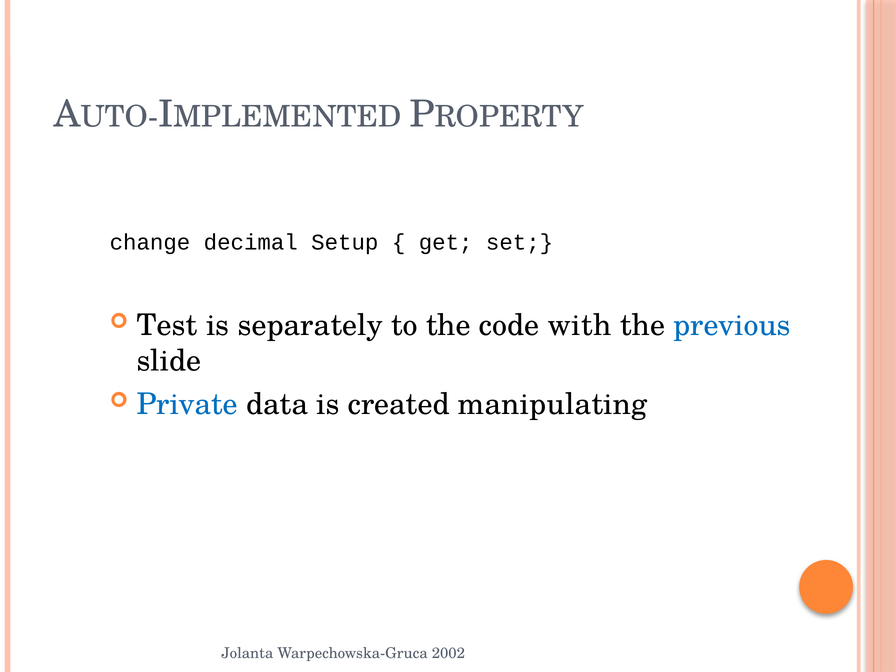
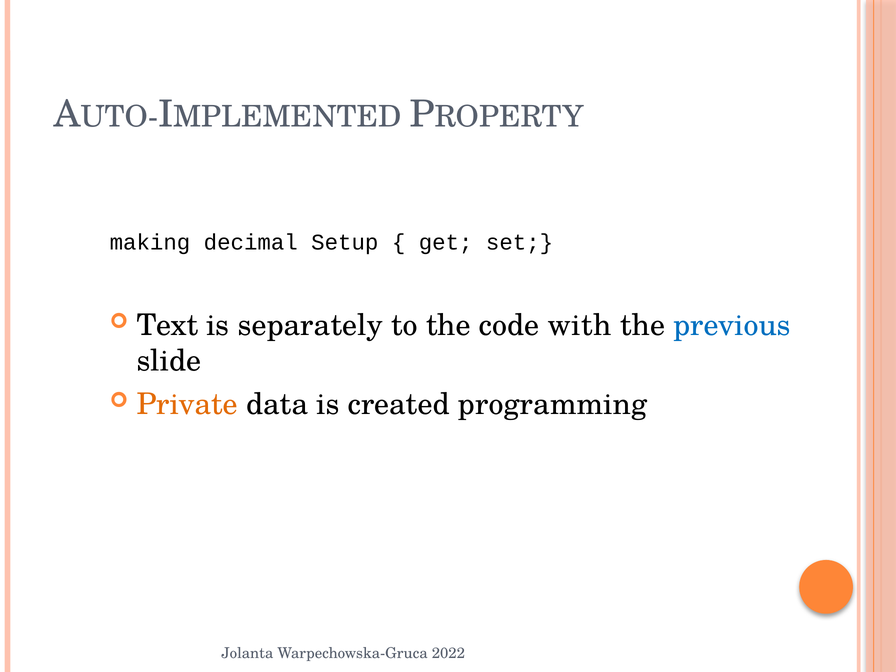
change: change -> making
Test: Test -> Text
Private colour: blue -> orange
manipulating: manipulating -> programming
2002: 2002 -> 2022
